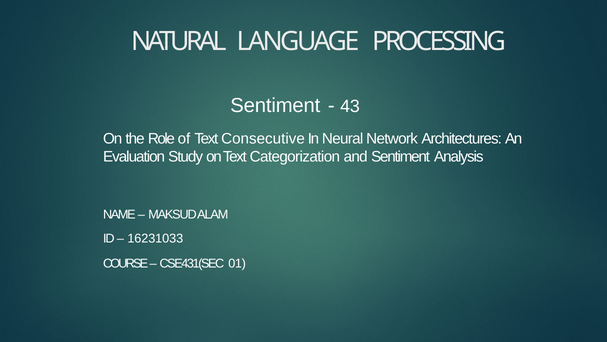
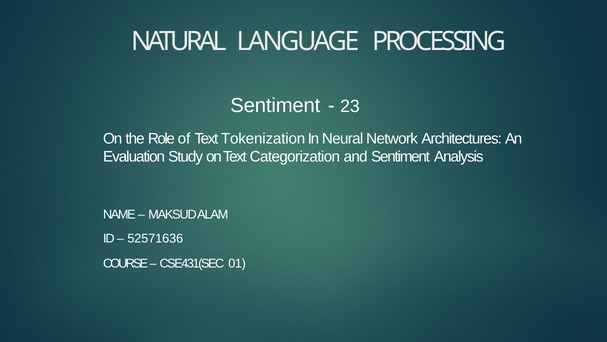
43: 43 -> 23
Consecutive: Consecutive -> Tokenization
16231033: 16231033 -> 52571636
